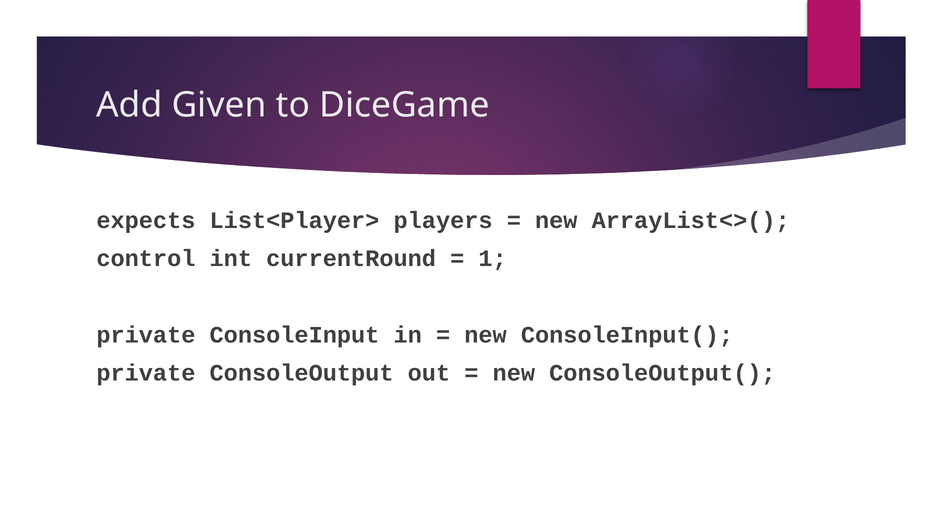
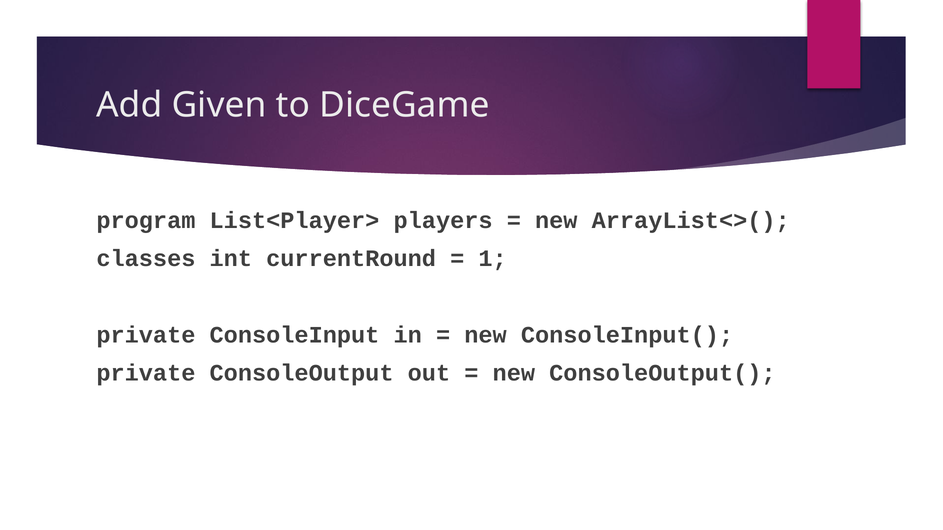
expects: expects -> program
control: control -> classes
